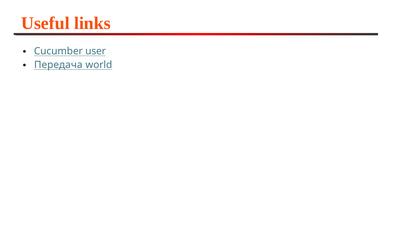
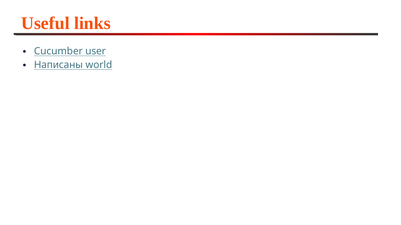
Передача: Передача -> Написаны
